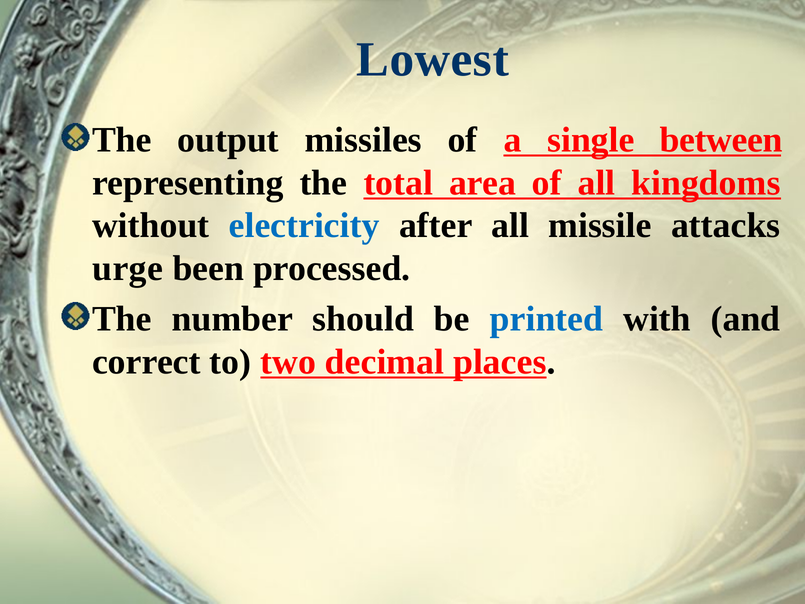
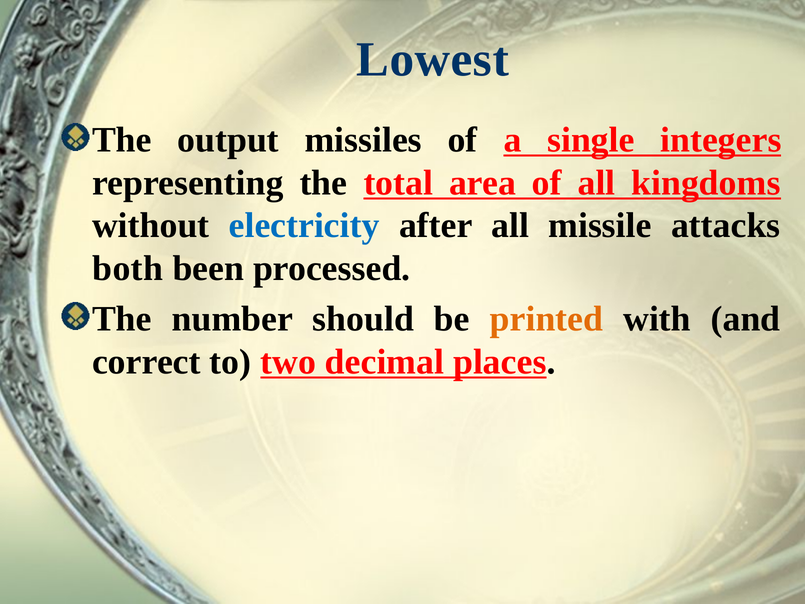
between: between -> integers
urge: urge -> both
printed colour: blue -> orange
